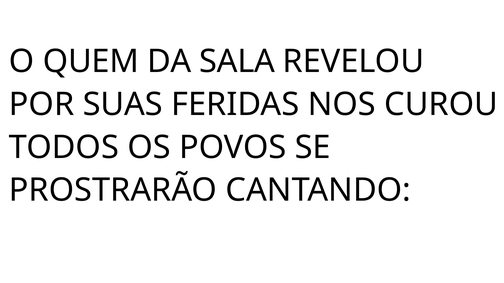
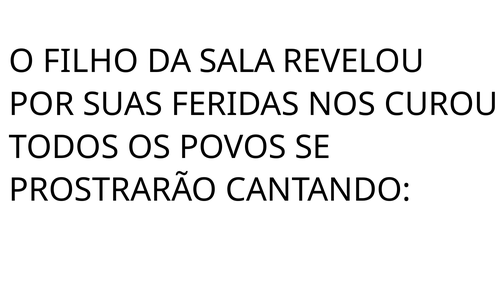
QUEM: QUEM -> FILHO
